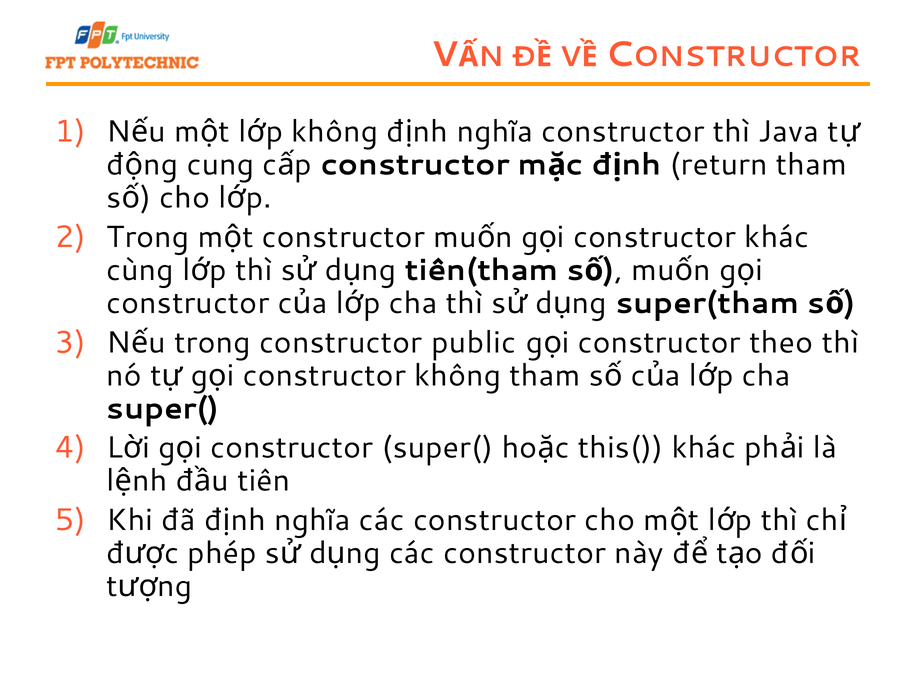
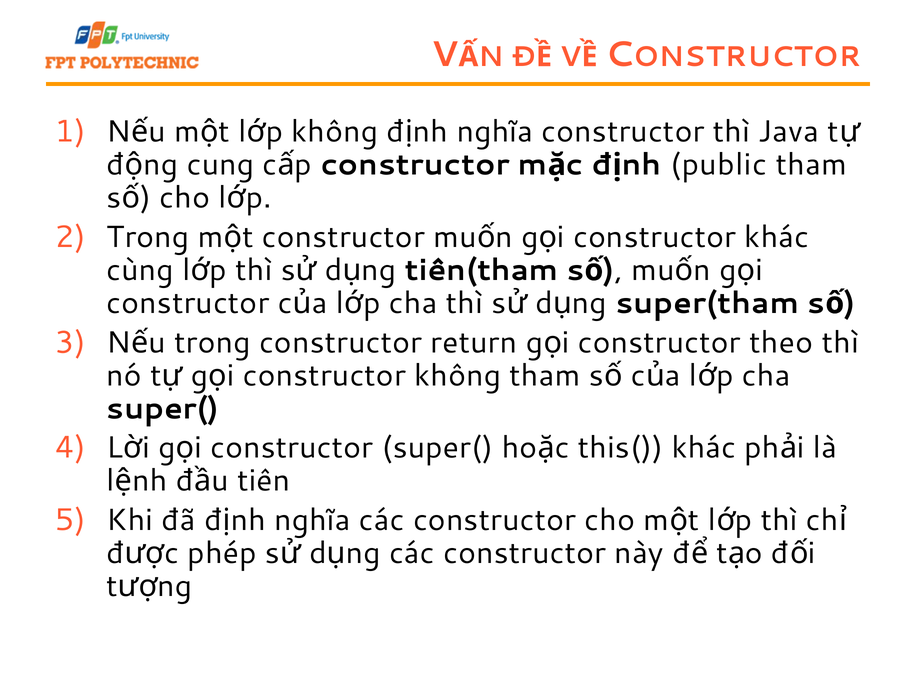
return: return -> public
public: public -> return
